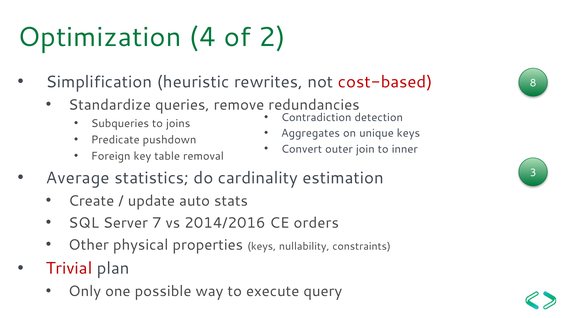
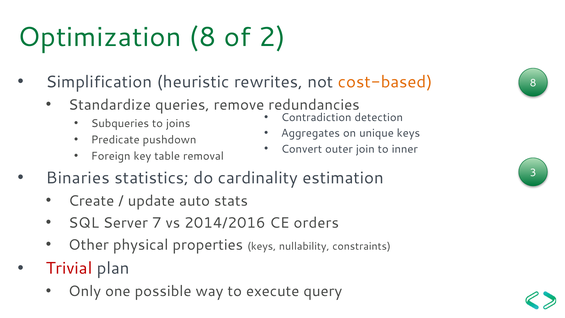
Optimization 4: 4 -> 8
cost-based colour: red -> orange
Average: Average -> Binaries
